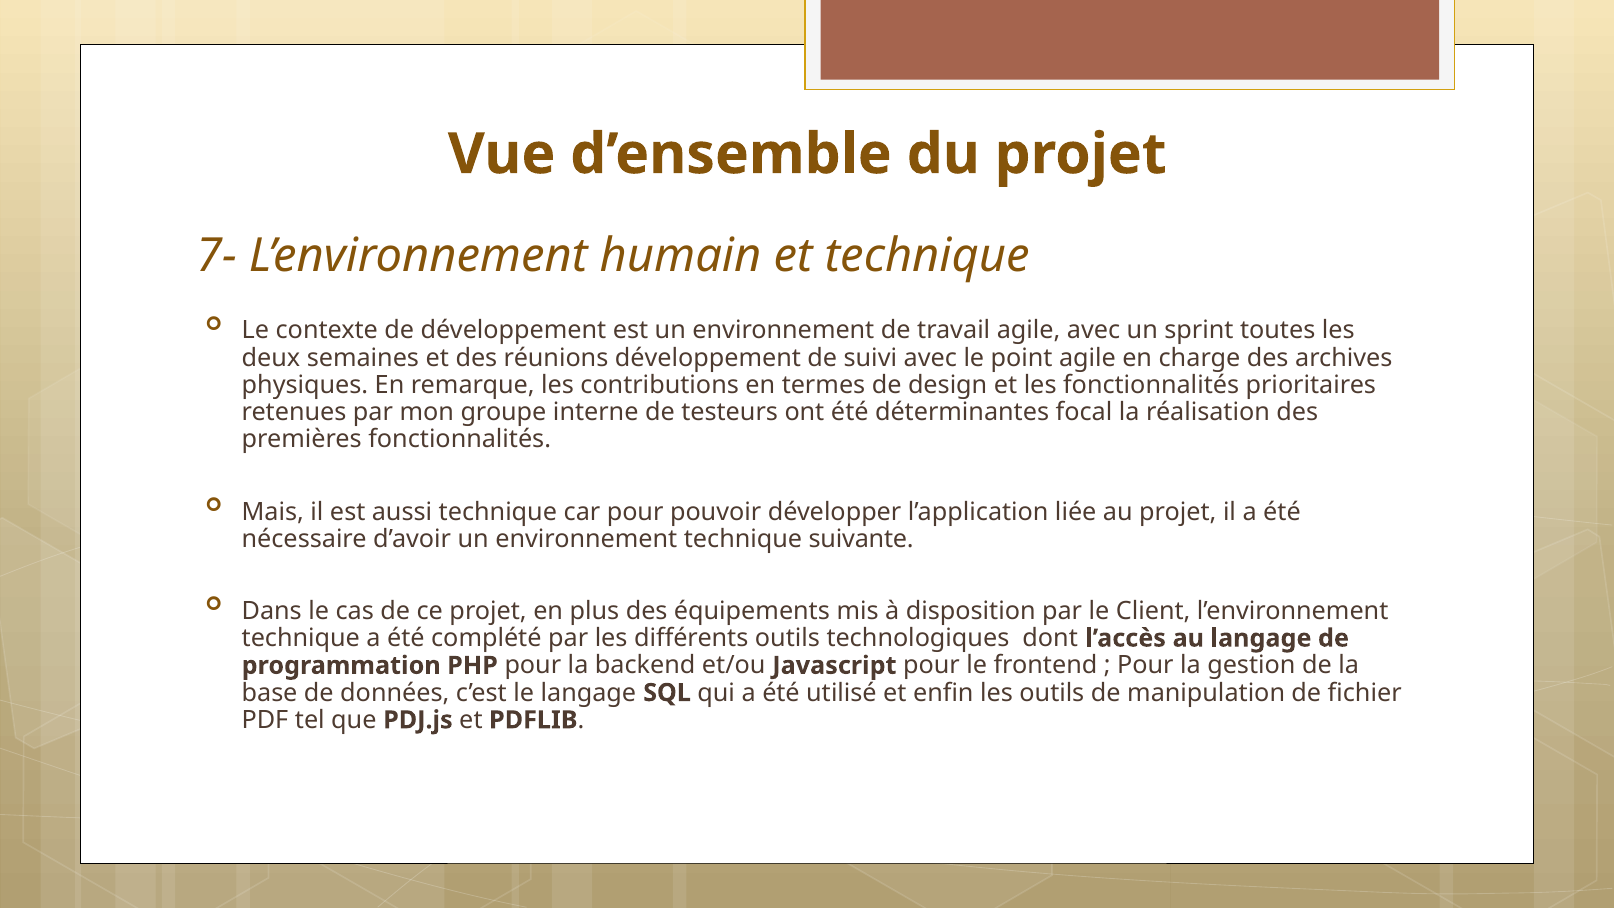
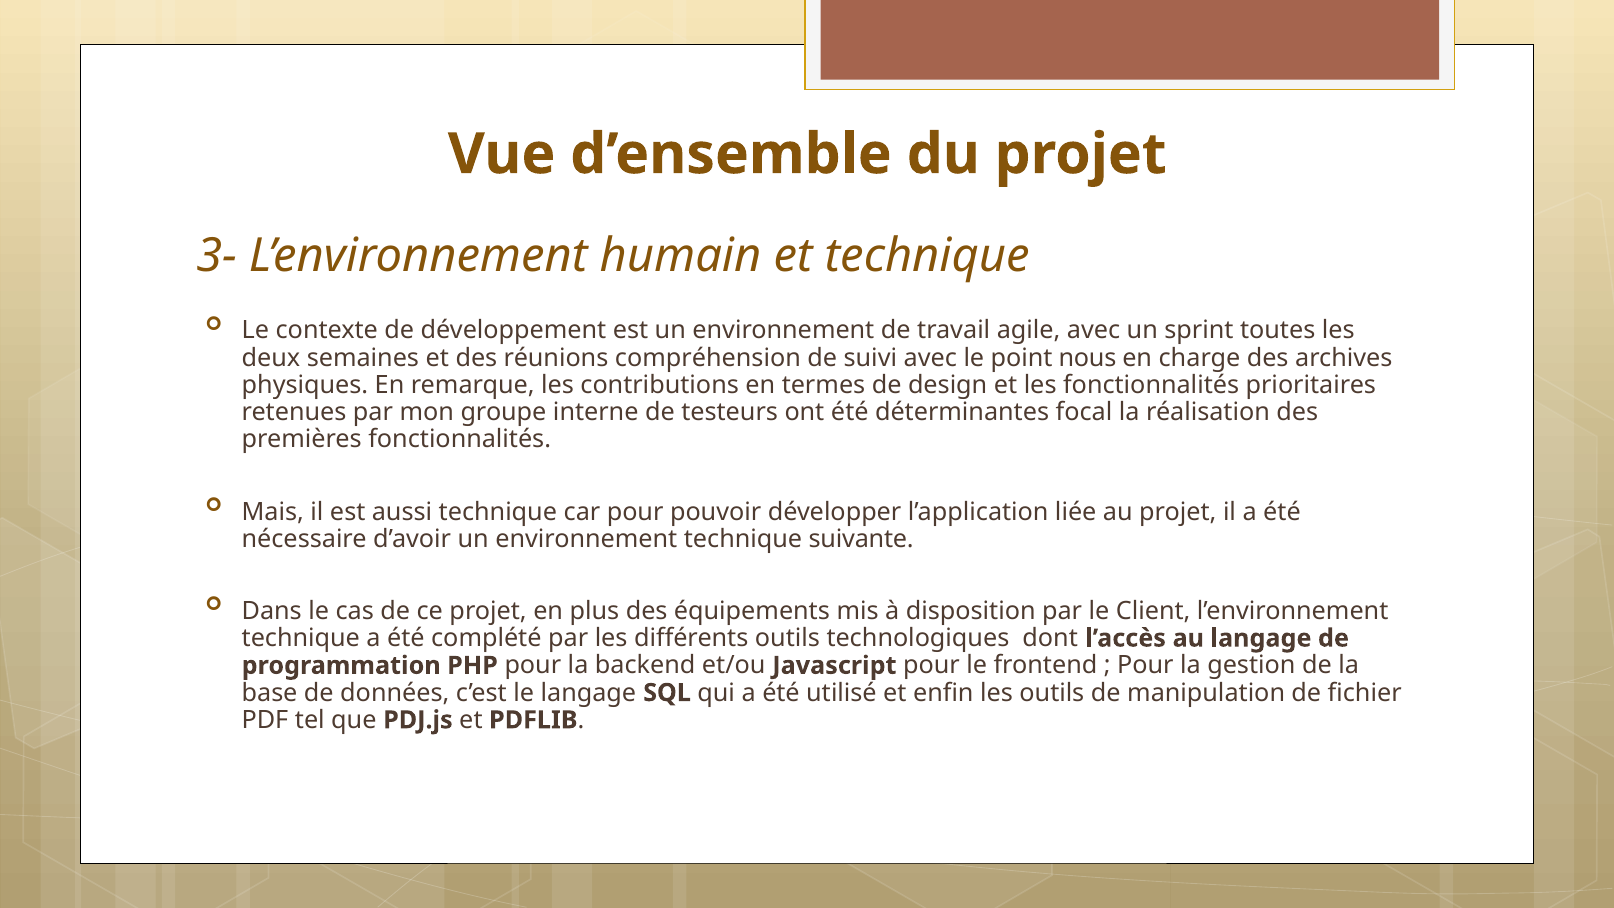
7-: 7- -> 3-
réunions développement: développement -> compréhension
point agile: agile -> nous
